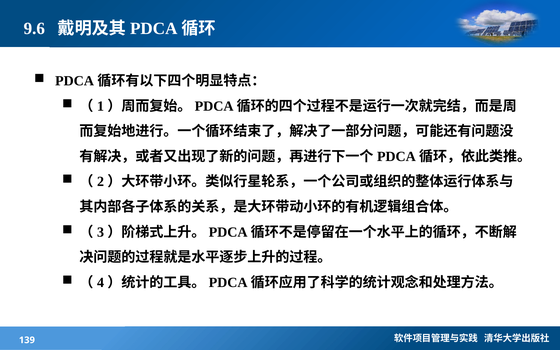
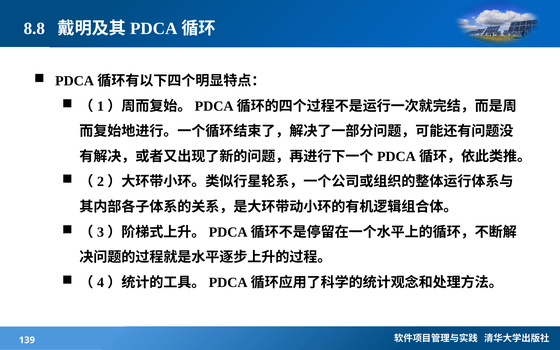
9.6: 9.6 -> 8.8
